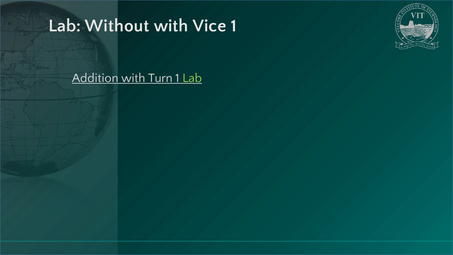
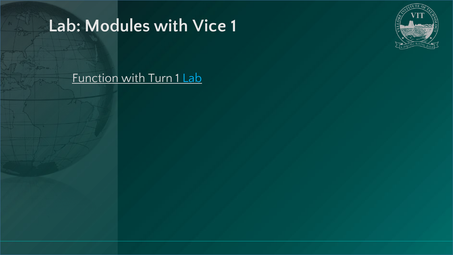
Without: Without -> Modules
Addition: Addition -> Function
Lab at (192, 78) colour: light green -> light blue
